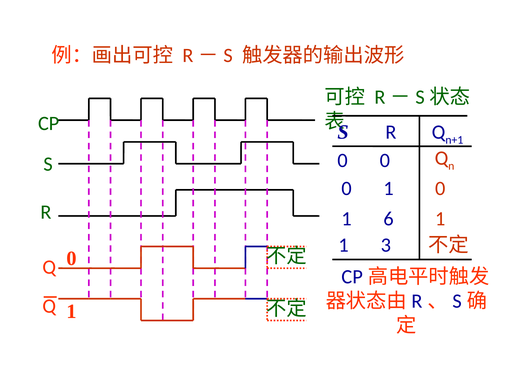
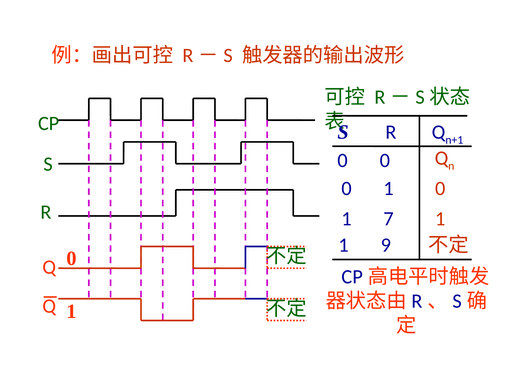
6: 6 -> 7
3: 3 -> 9
